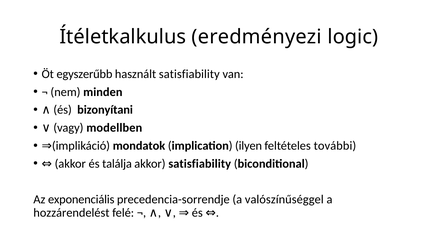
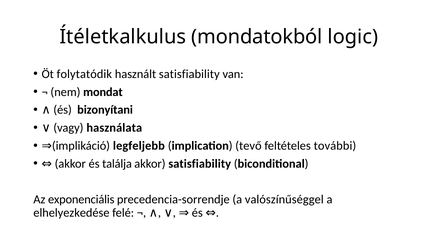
eredményezi: eredményezi -> mondatokból
egyszerűbb: egyszerűbb -> folytatódik
minden: minden -> mondat
modellben: modellben -> használata
mondatok: mondatok -> legfeljebb
ilyen: ilyen -> tevő
hozzárendelést: hozzárendelést -> elhelyezkedése
